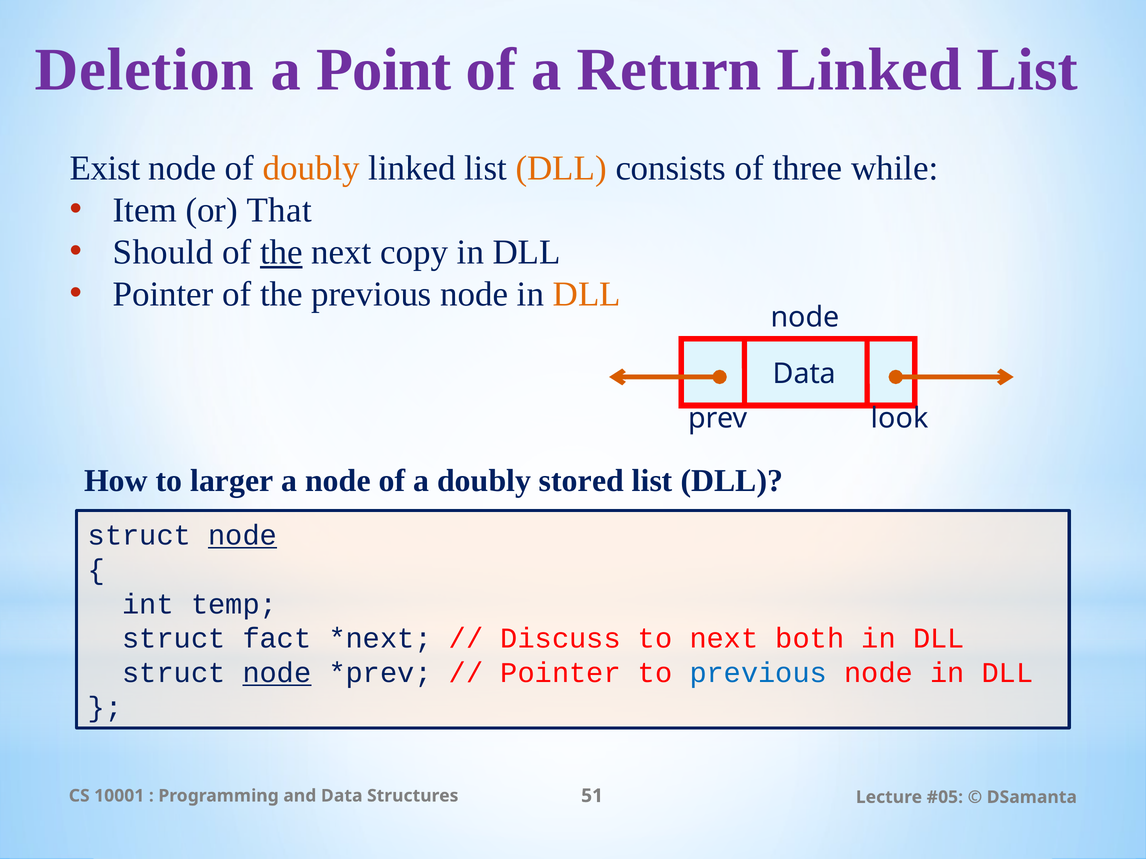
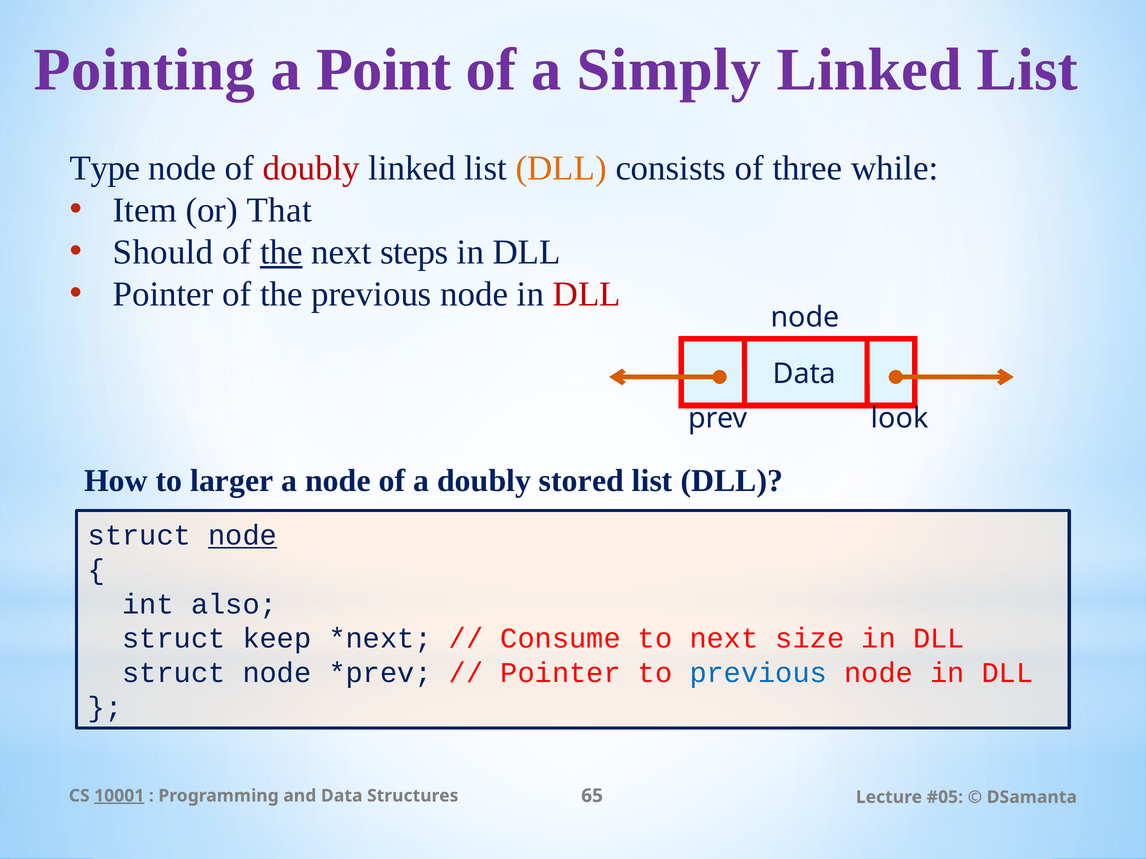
Deletion: Deletion -> Pointing
Return: Return -> Simply
Exist: Exist -> Type
doubly at (311, 168) colour: orange -> red
copy: copy -> steps
DLL at (587, 294) colour: orange -> red
temp: temp -> also
fact: fact -> keep
Discuss: Discuss -> Consume
both: both -> size
node at (277, 673) underline: present -> none
10001 underline: none -> present
51: 51 -> 65
